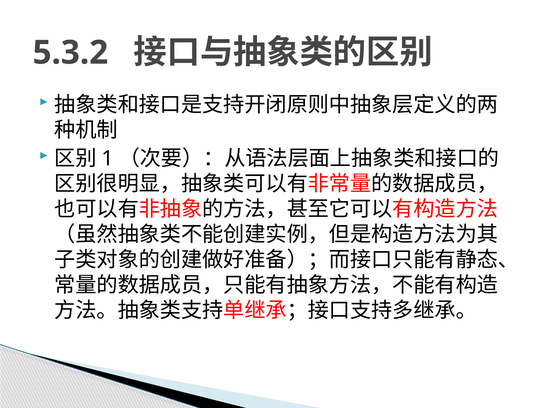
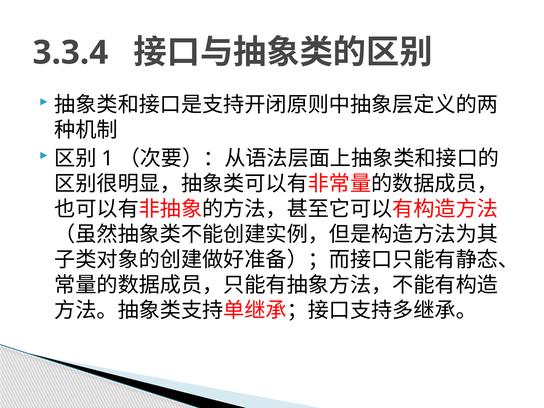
5.3.2: 5.3.2 -> 3.3.4
